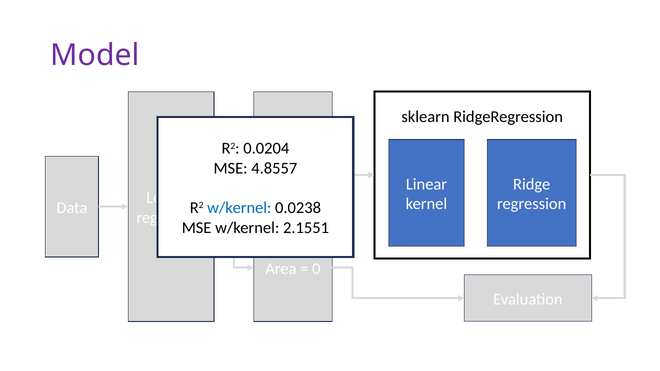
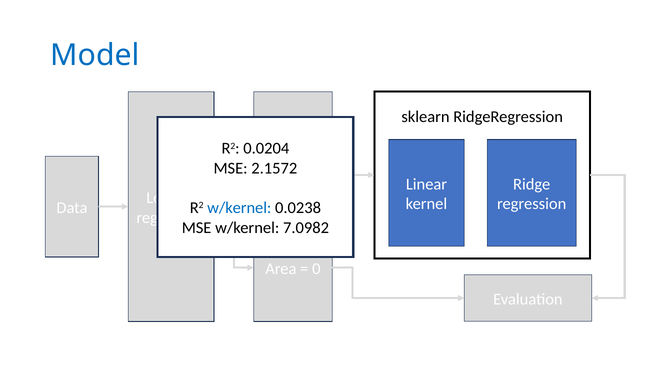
Model colour: purple -> blue
4.8557: 4.8557 -> 2.1572
2.1551: 2.1551 -> 7.0982
